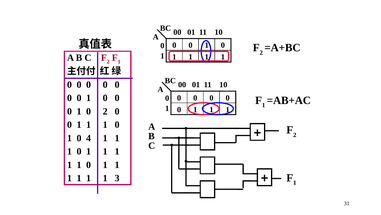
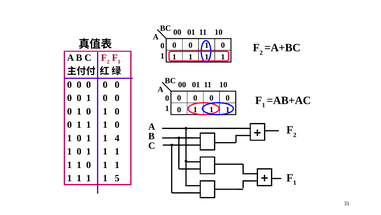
2 at (105, 111): 2 -> 1
4 at (89, 138): 4 -> 1
1 at (117, 138): 1 -> 4
3: 3 -> 5
